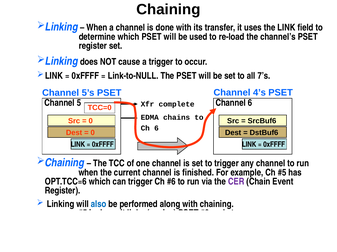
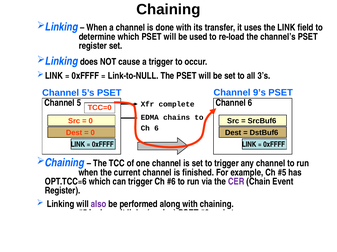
7’s: 7’s -> 3’s
4’s: 4’s -> 9’s
also at (99, 205) colour: blue -> purple
